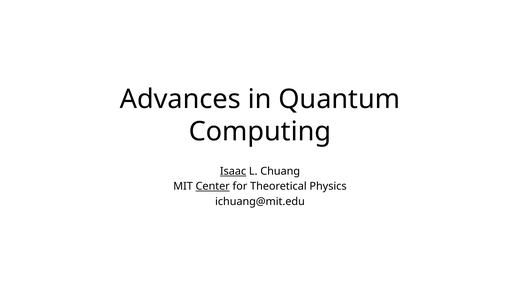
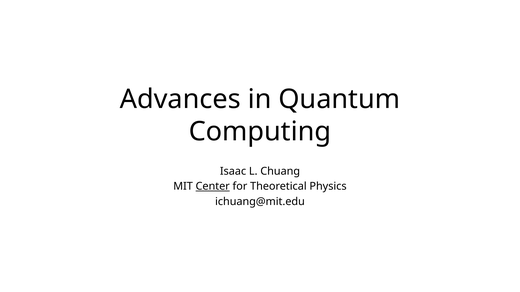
Isaac underline: present -> none
